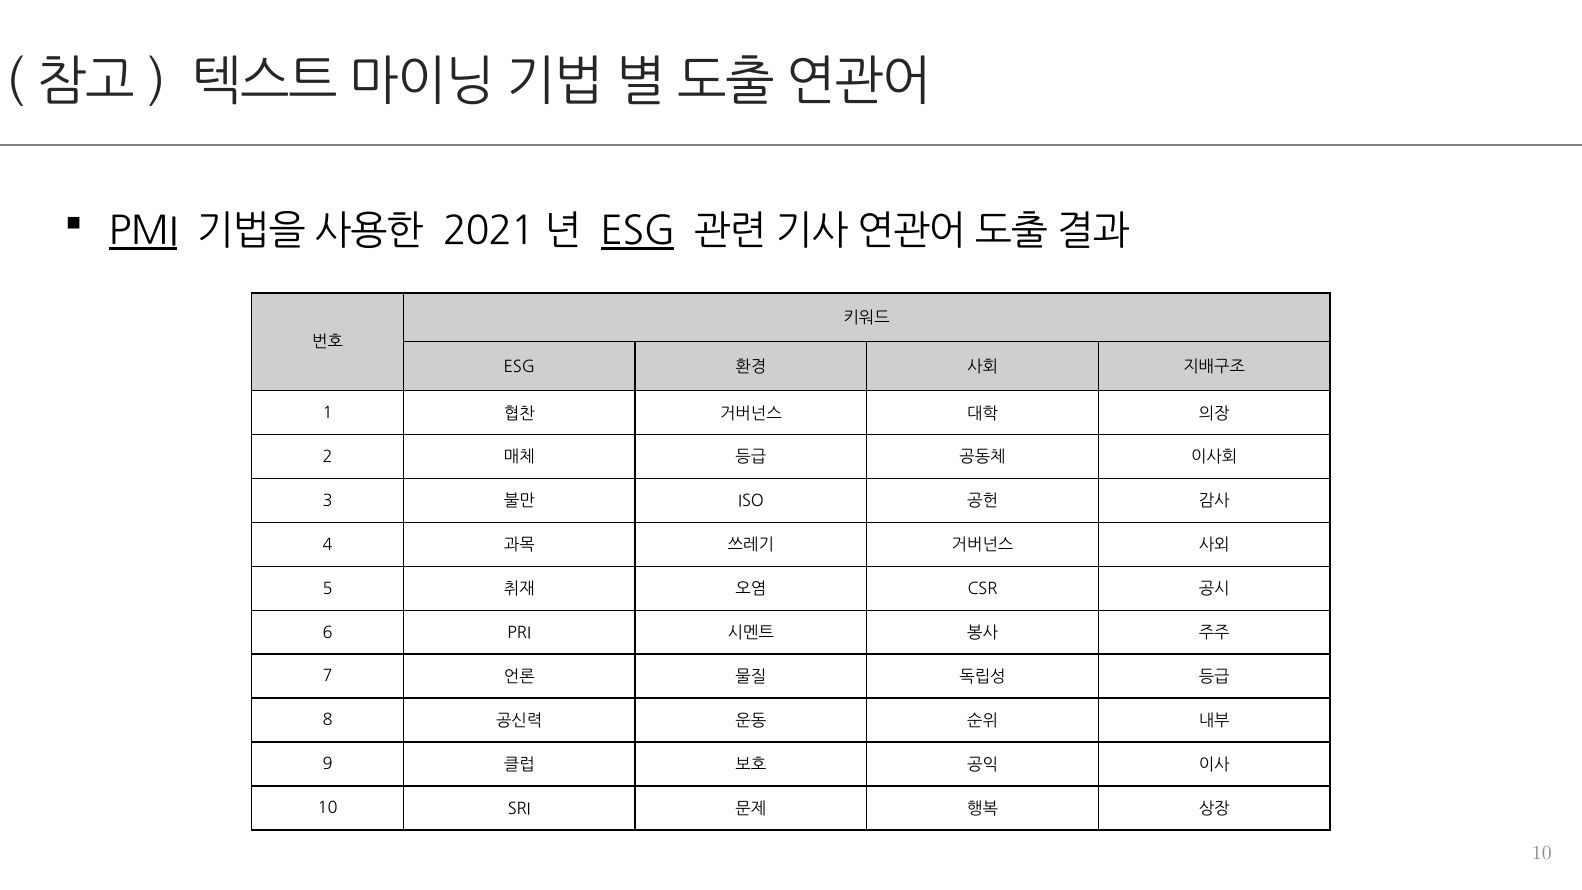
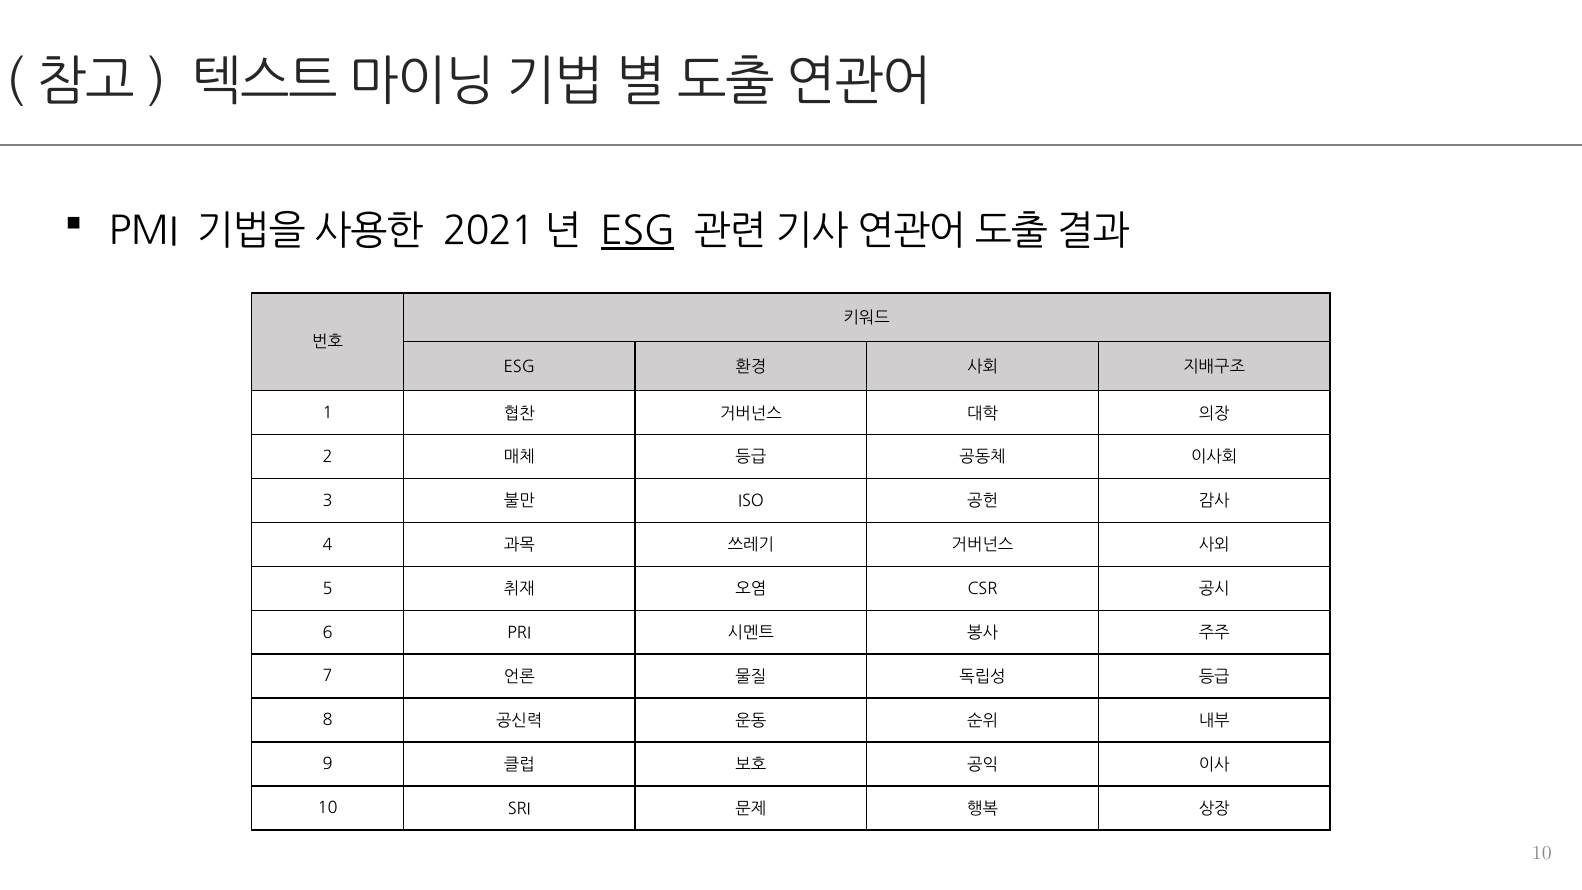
PMI underline: present -> none
